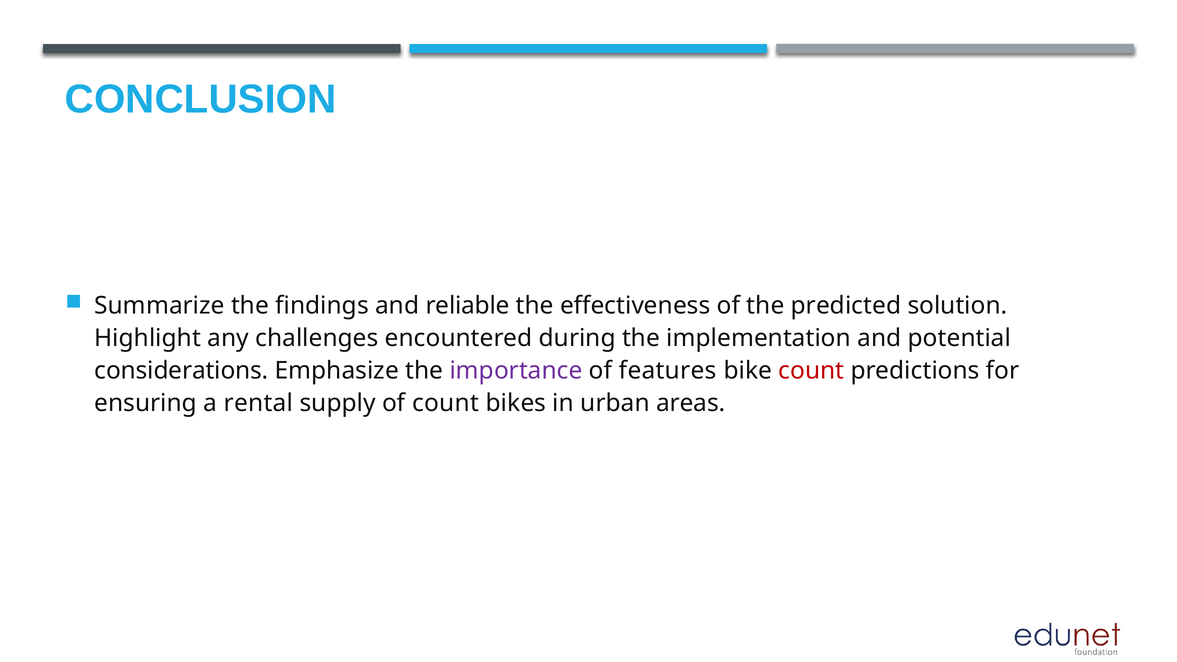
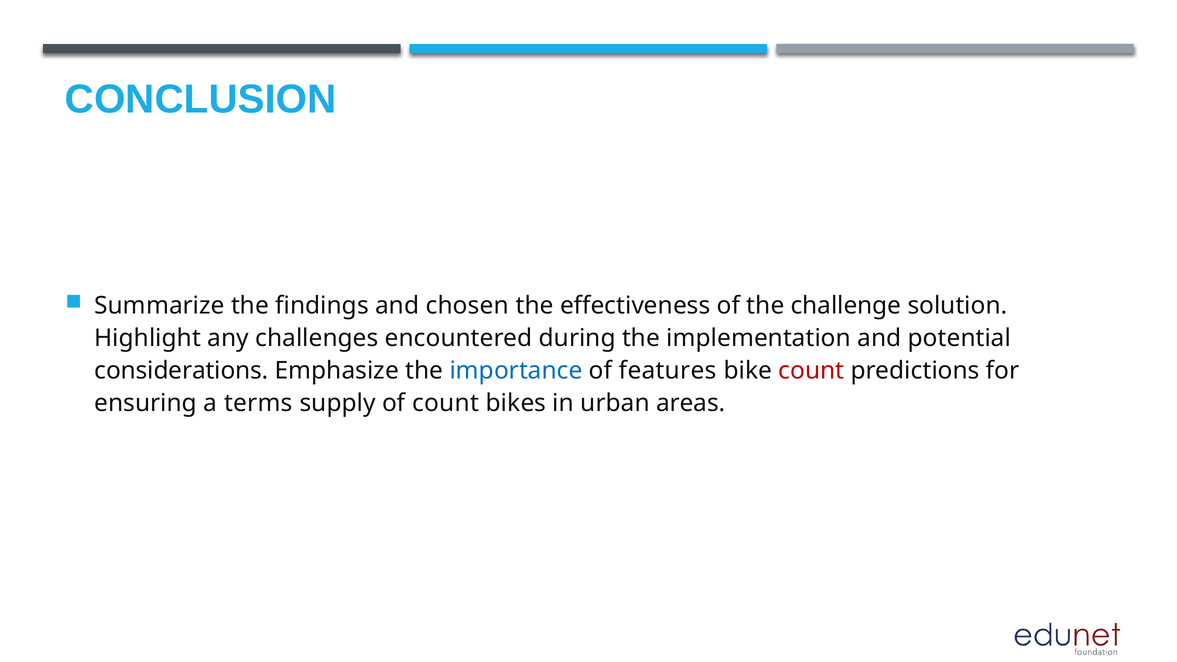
reliable: reliable -> chosen
predicted: predicted -> challenge
importance colour: purple -> blue
rental: rental -> terms
